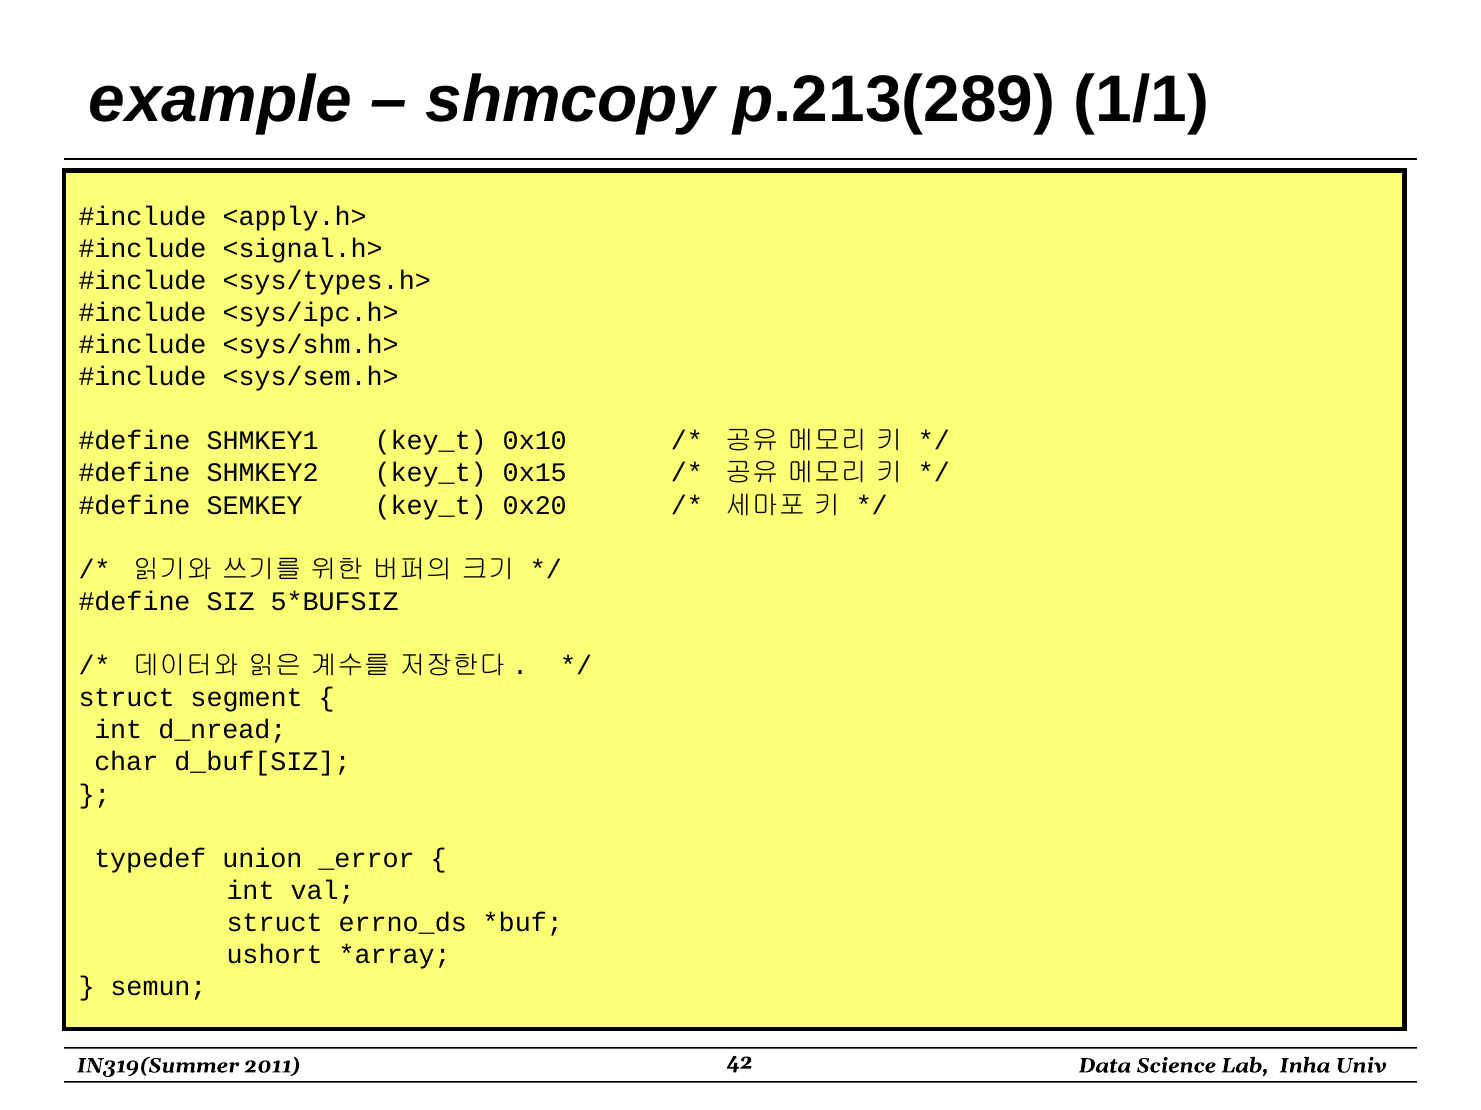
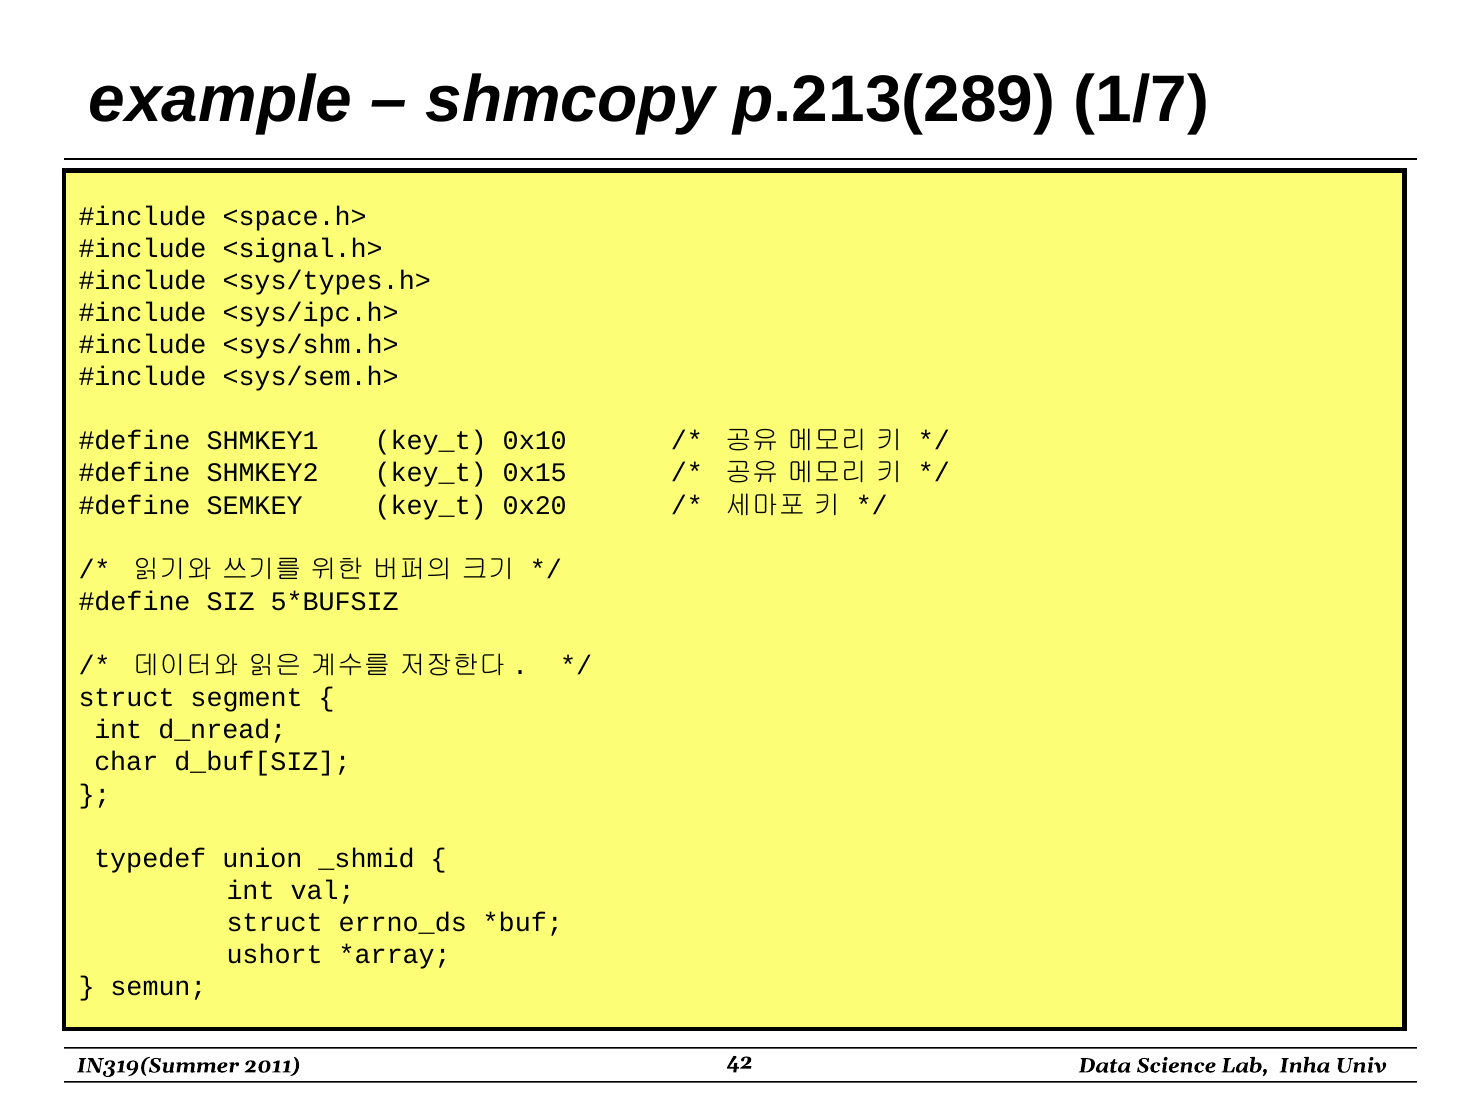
1/1: 1/1 -> 1/7
<apply.h>: <apply.h> -> <space.h>
_error: _error -> _shmid
